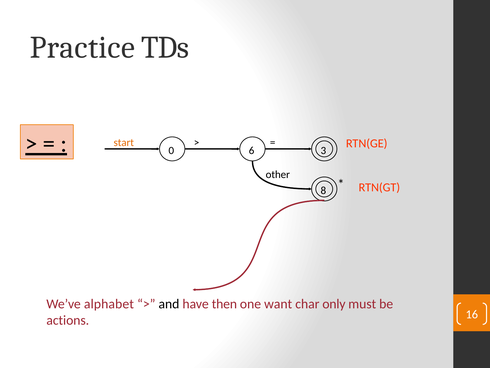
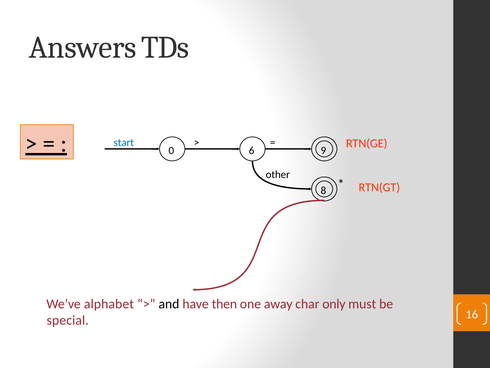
Practice: Practice -> Answers
start colour: orange -> blue
3: 3 -> 9
want: want -> away
actions: actions -> special
